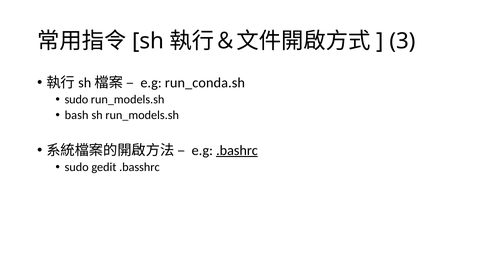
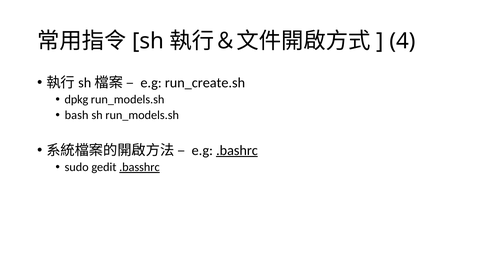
3: 3 -> 4
run_conda.sh: run_conda.sh -> run_create.sh
sudo at (76, 99): sudo -> dpkg
.basshrc underline: none -> present
